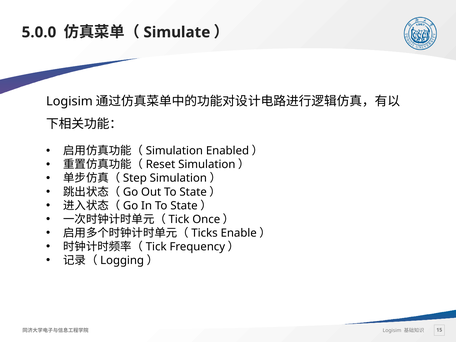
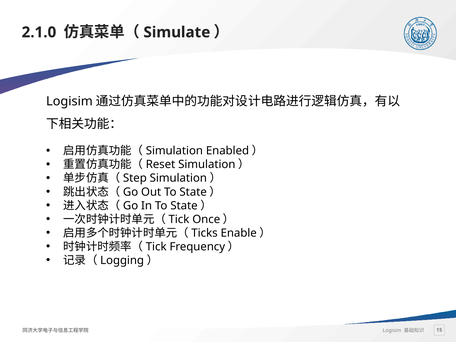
5.0.0: 5.0.0 -> 2.1.0
